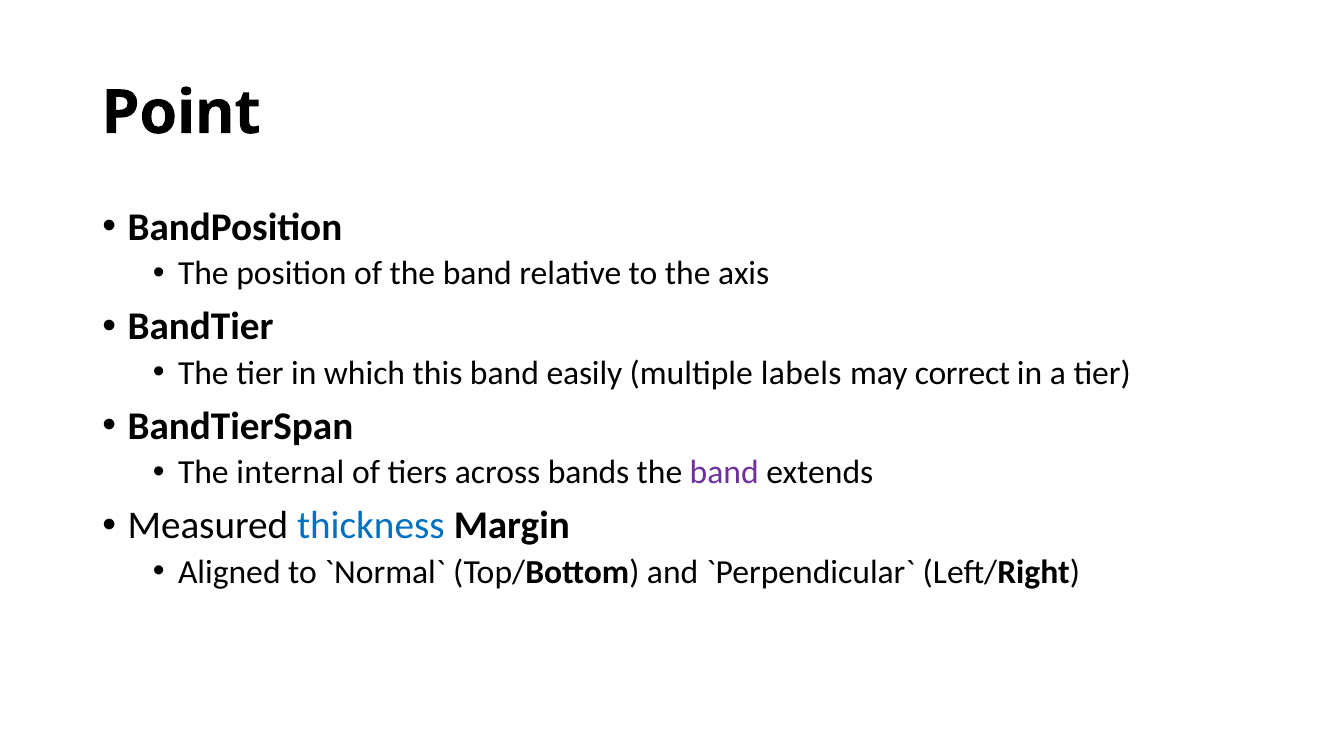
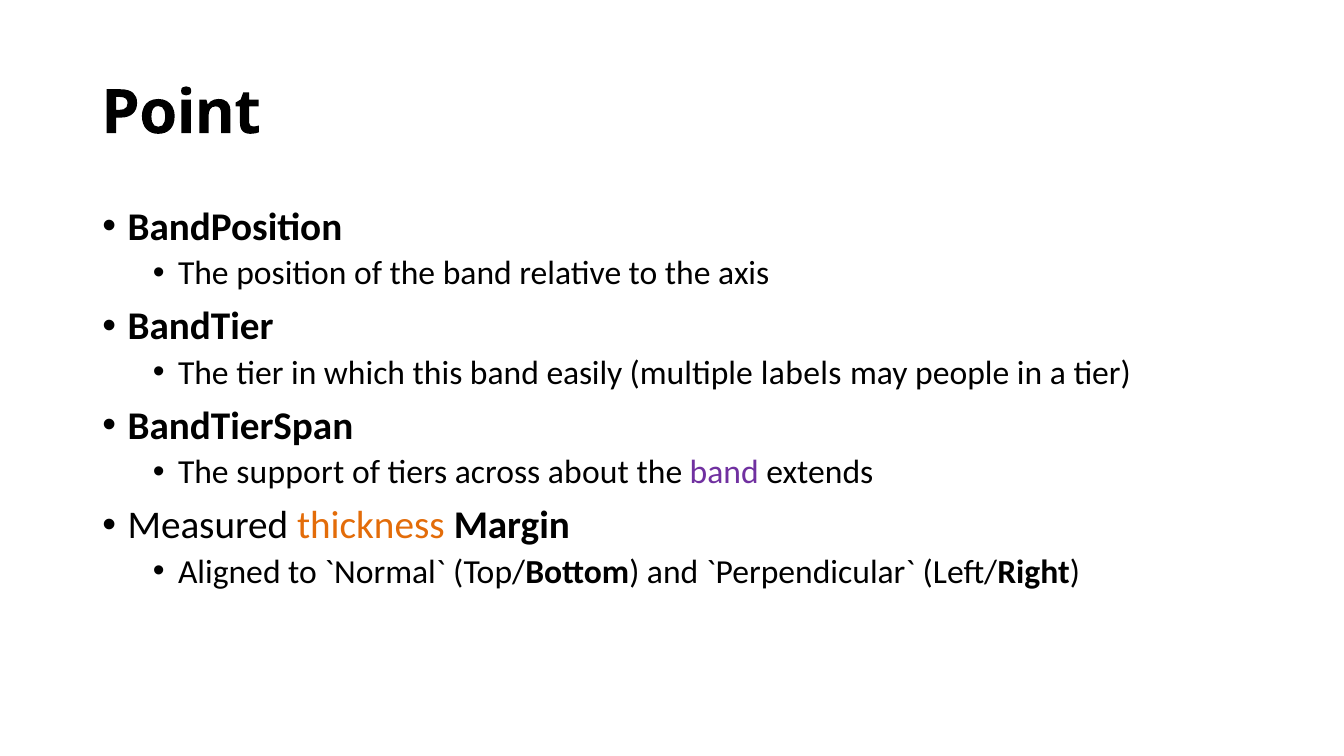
correct: correct -> people
internal: internal -> support
bands: bands -> about
thickness colour: blue -> orange
